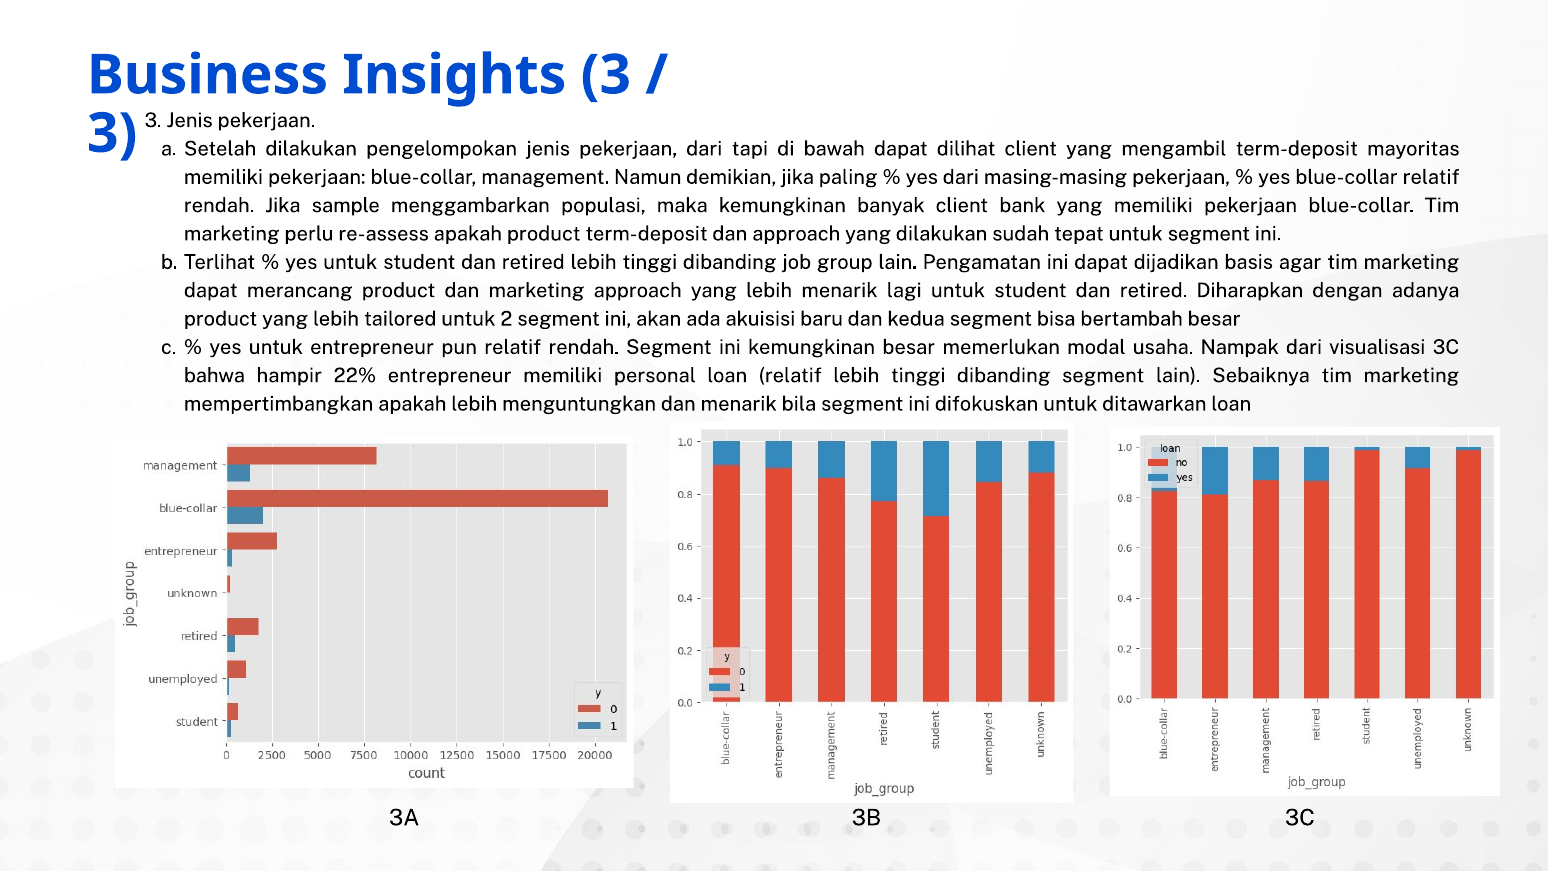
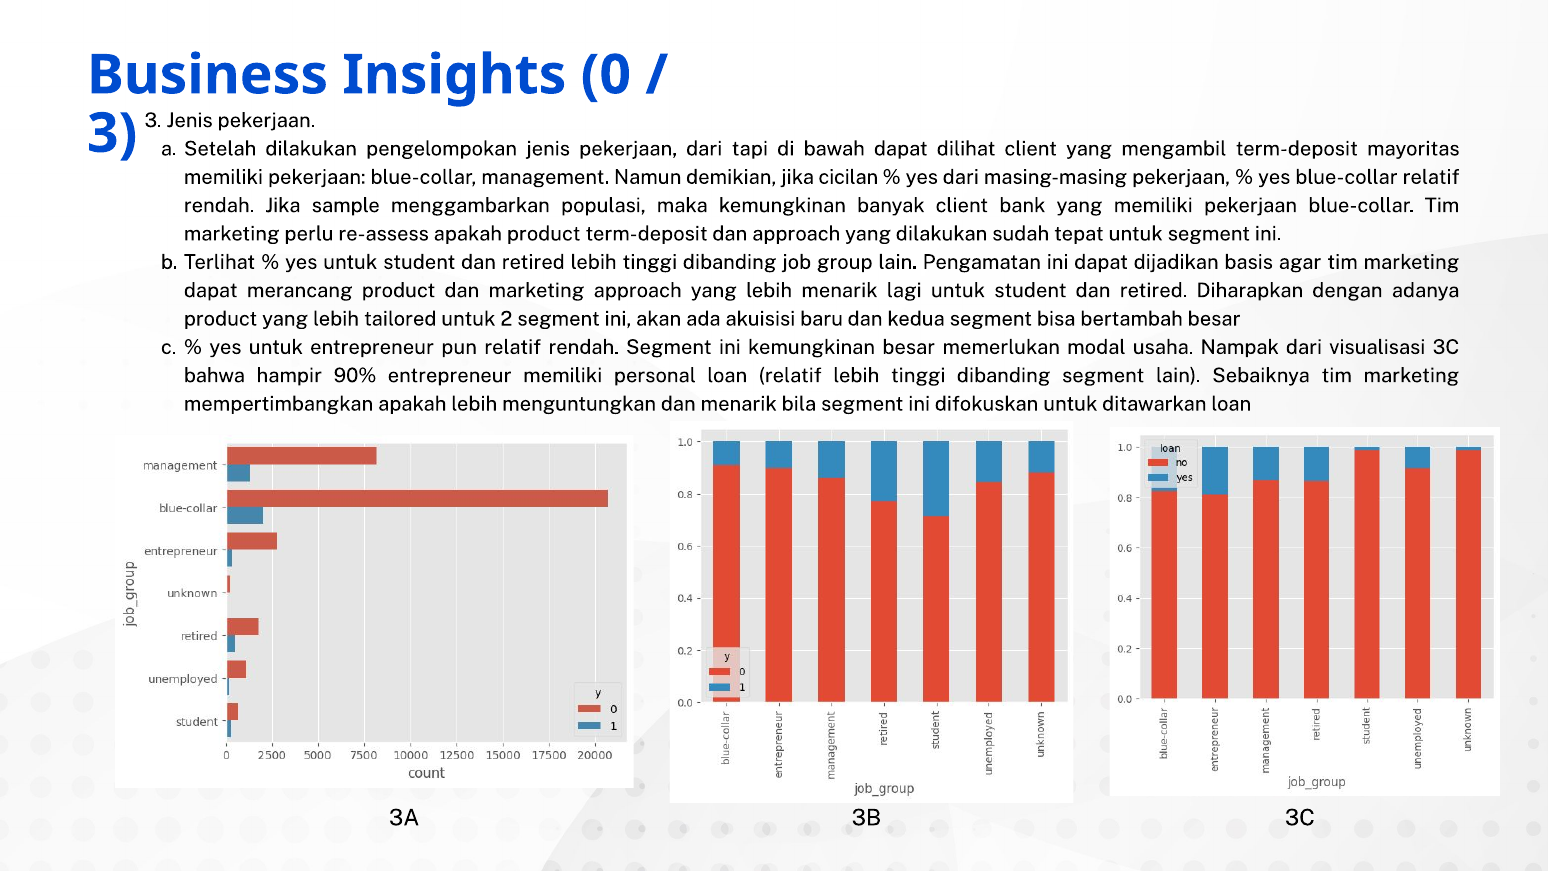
Insights 3: 3 -> 0
paling: paling -> cicilan
22%: 22% -> 90%
